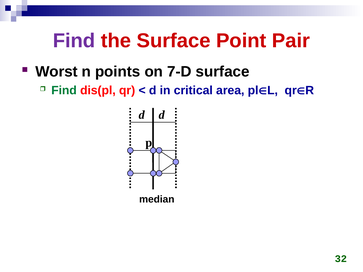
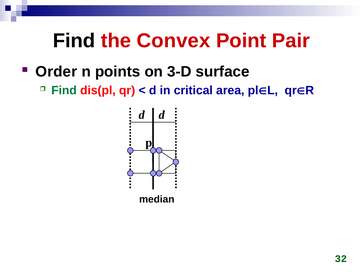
Find at (74, 41) colour: purple -> black
the Surface: Surface -> Convex
Worst: Worst -> Order
7-D: 7-D -> 3-D
